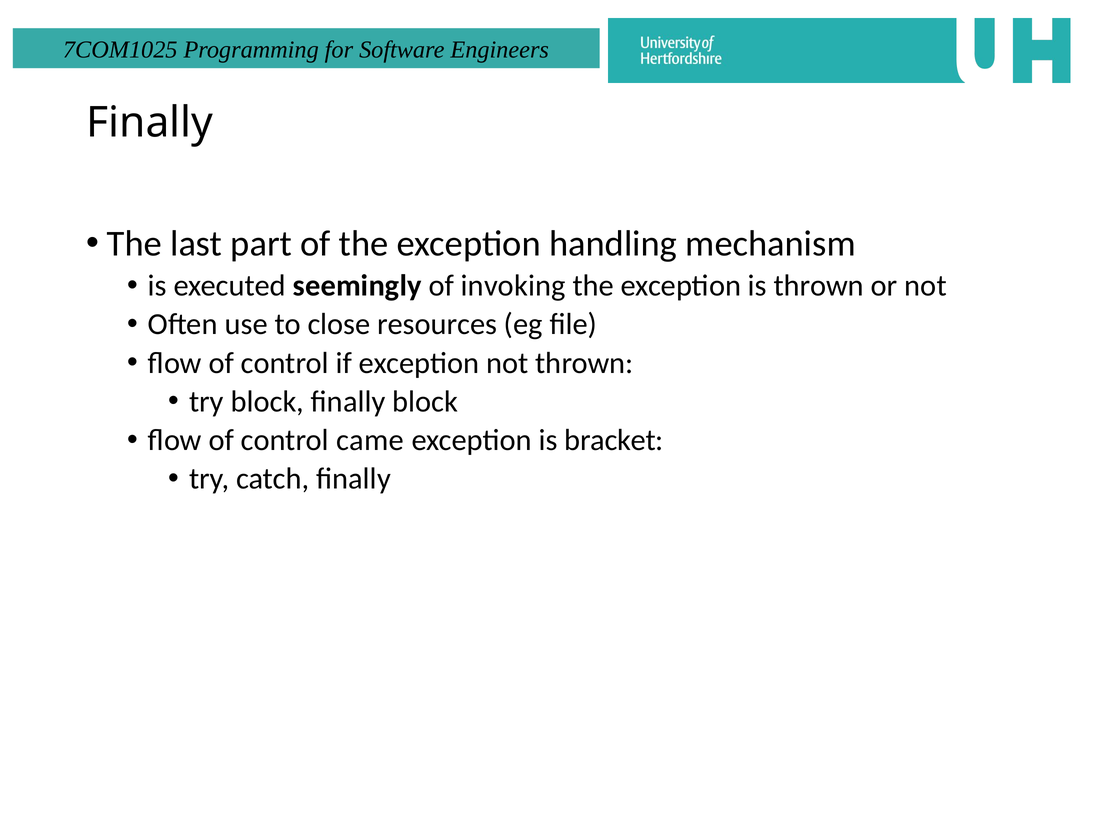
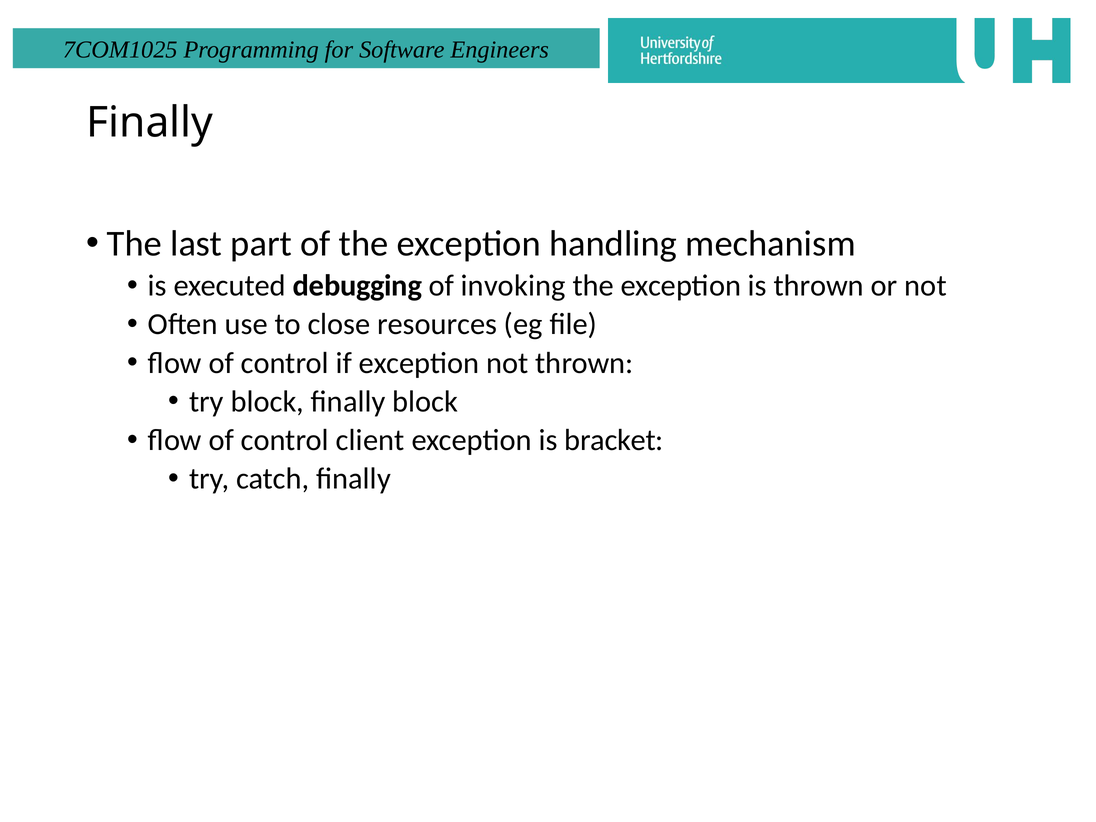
seemingly: seemingly -> debugging
came: came -> client
